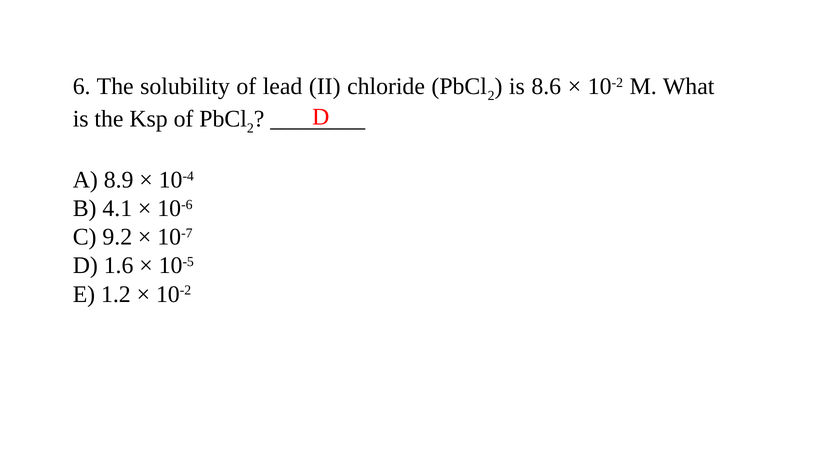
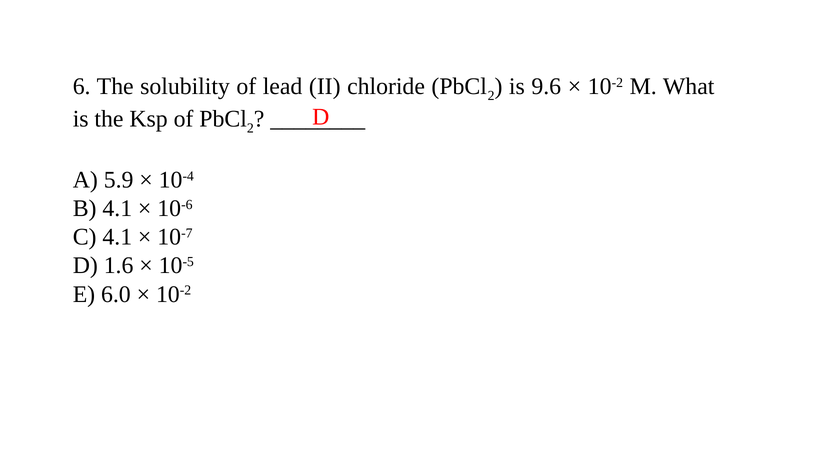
8.6: 8.6 -> 9.6
8.9: 8.9 -> 5.9
C 9.2: 9.2 -> 4.1
1.2: 1.2 -> 6.0
